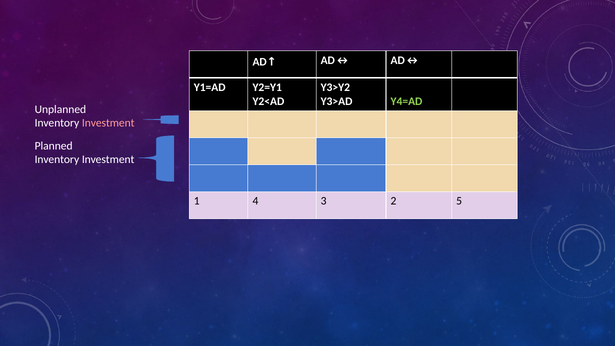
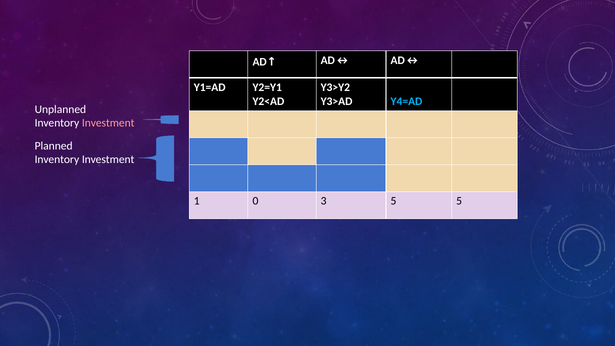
Y4=AD colour: light green -> light blue
4: 4 -> 0
3 2: 2 -> 5
